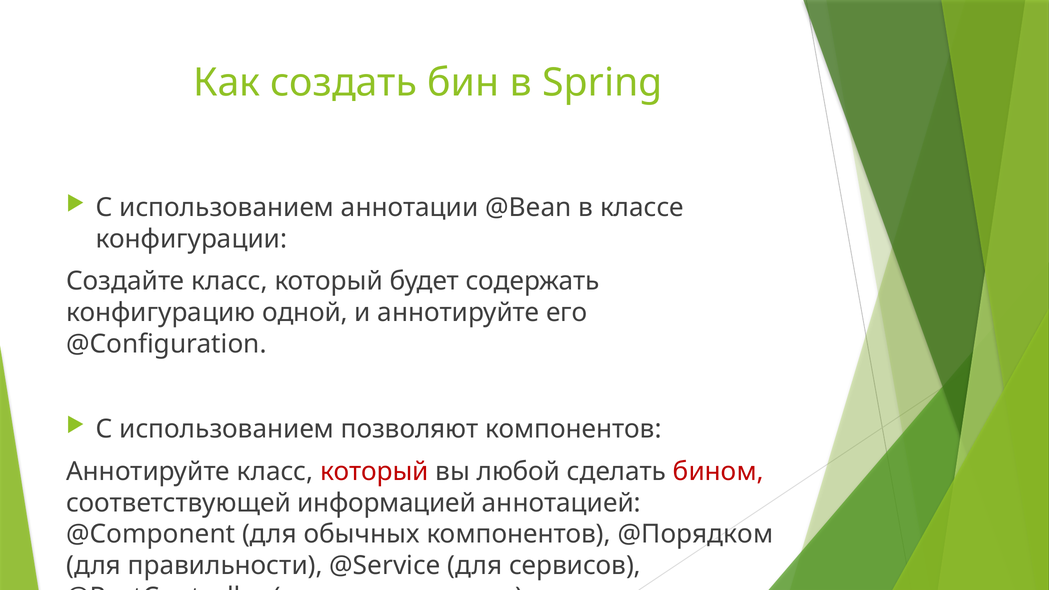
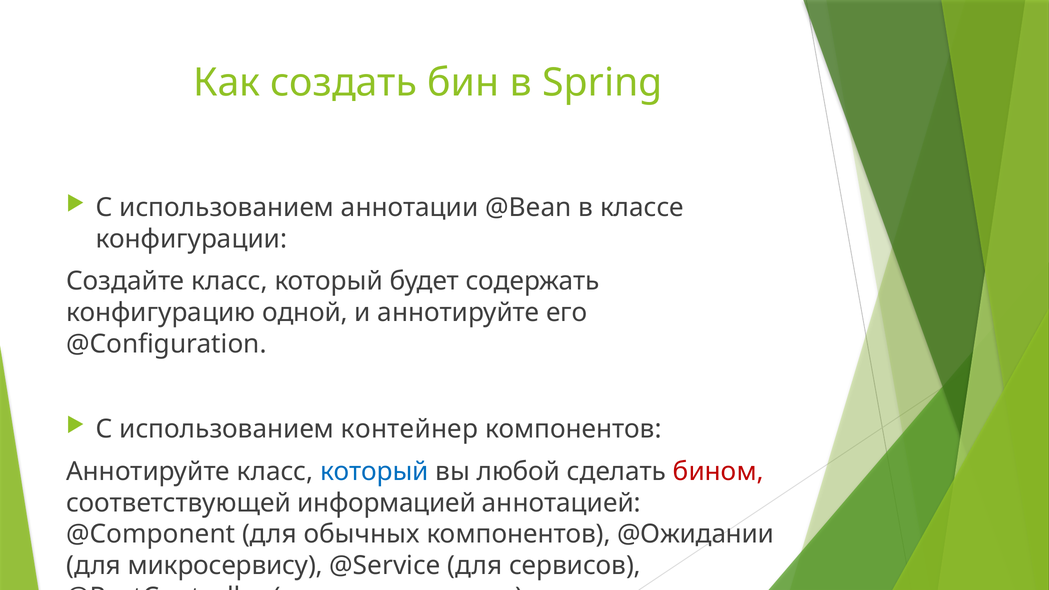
позволяют: позволяют -> контейнер
который at (374, 471) colour: red -> blue
@Порядком: @Порядком -> @Ожидании
правильности: правильности -> микросервису
